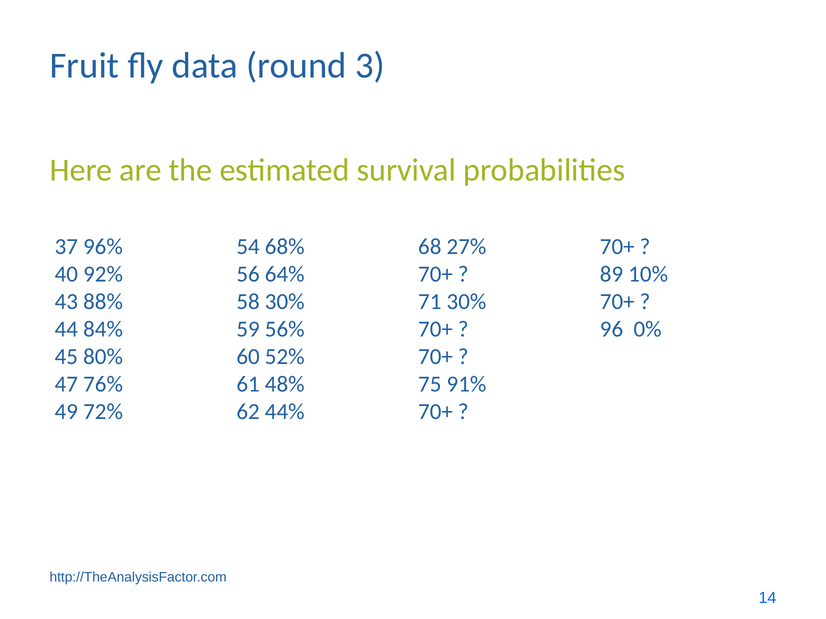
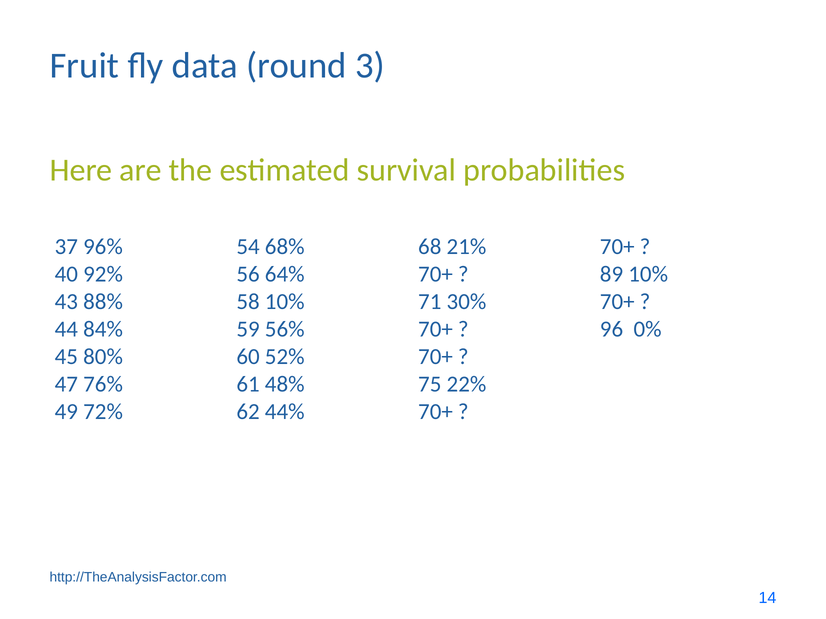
27%: 27% -> 21%
58 30%: 30% -> 10%
91%: 91% -> 22%
